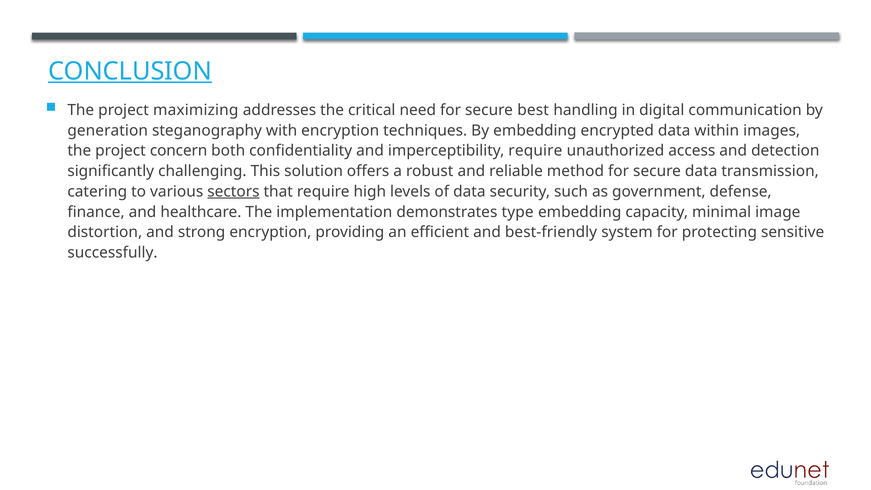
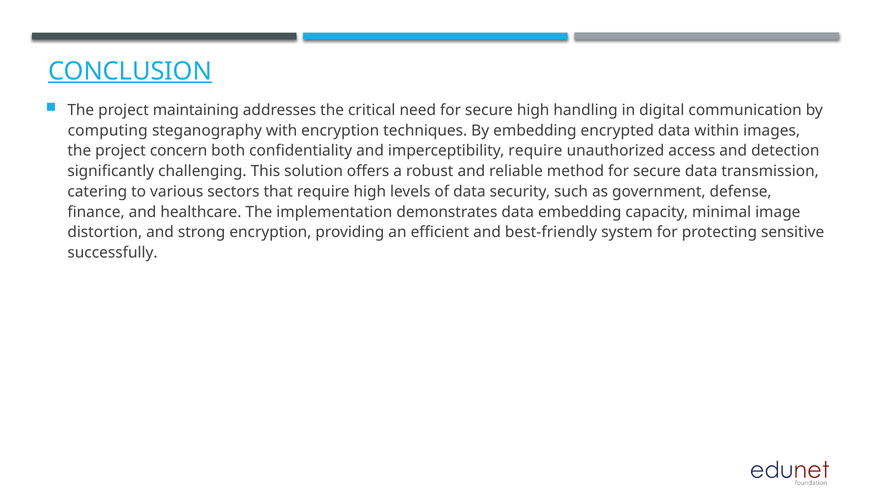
maximizing: maximizing -> maintaining
secure best: best -> high
generation: generation -> computing
sectors underline: present -> none
demonstrates type: type -> data
